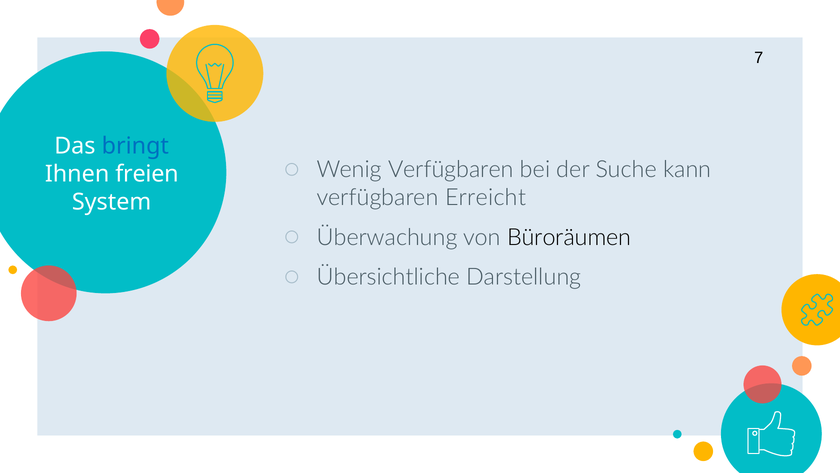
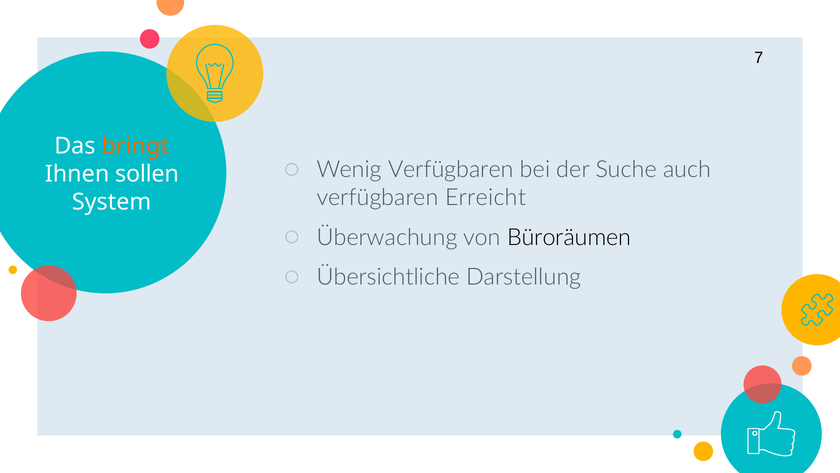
bringt colour: blue -> orange
kann: kann -> auch
freien: freien -> sollen
